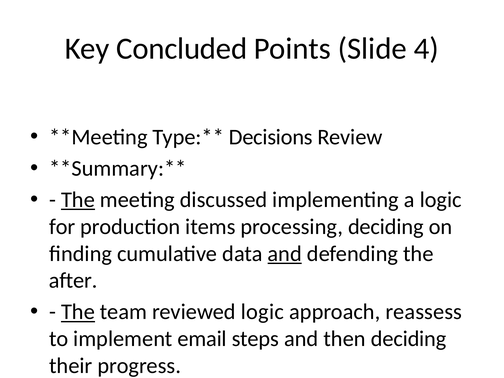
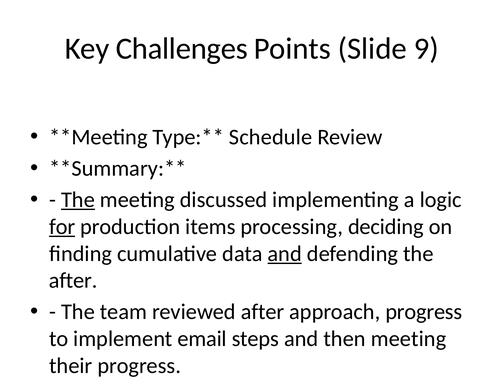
Concluded: Concluded -> Challenges
4: 4 -> 9
Decisions: Decisions -> Schedule
for underline: none -> present
The at (78, 312) underline: present -> none
reviewed logic: logic -> after
approach reassess: reassess -> progress
then deciding: deciding -> meeting
